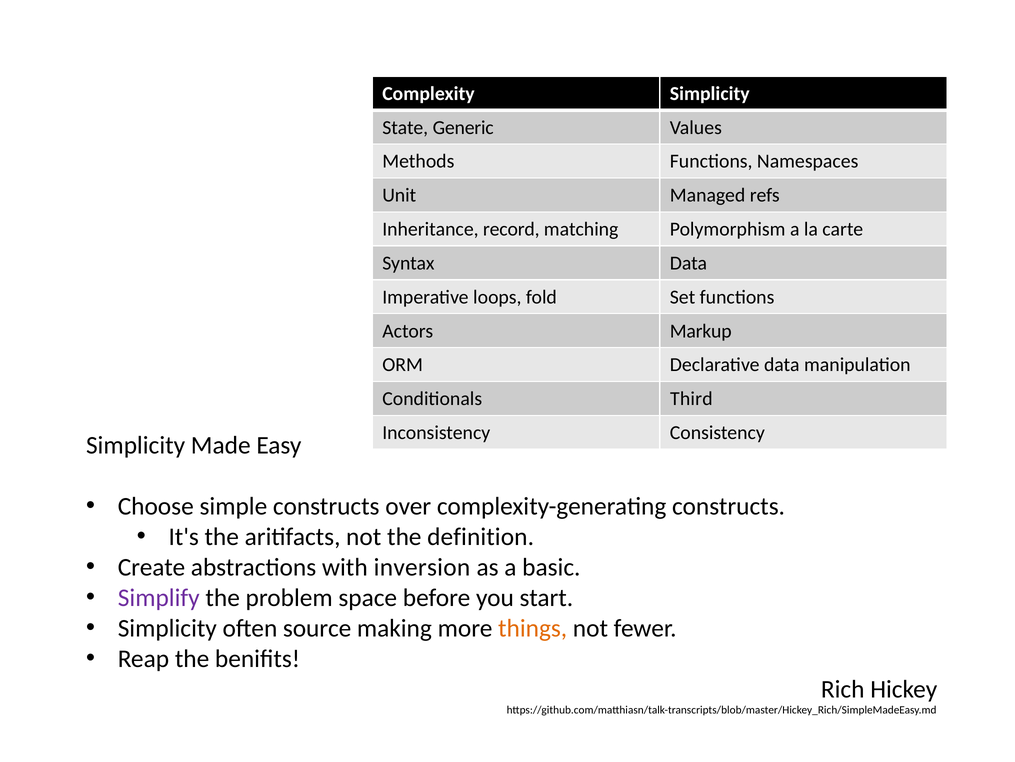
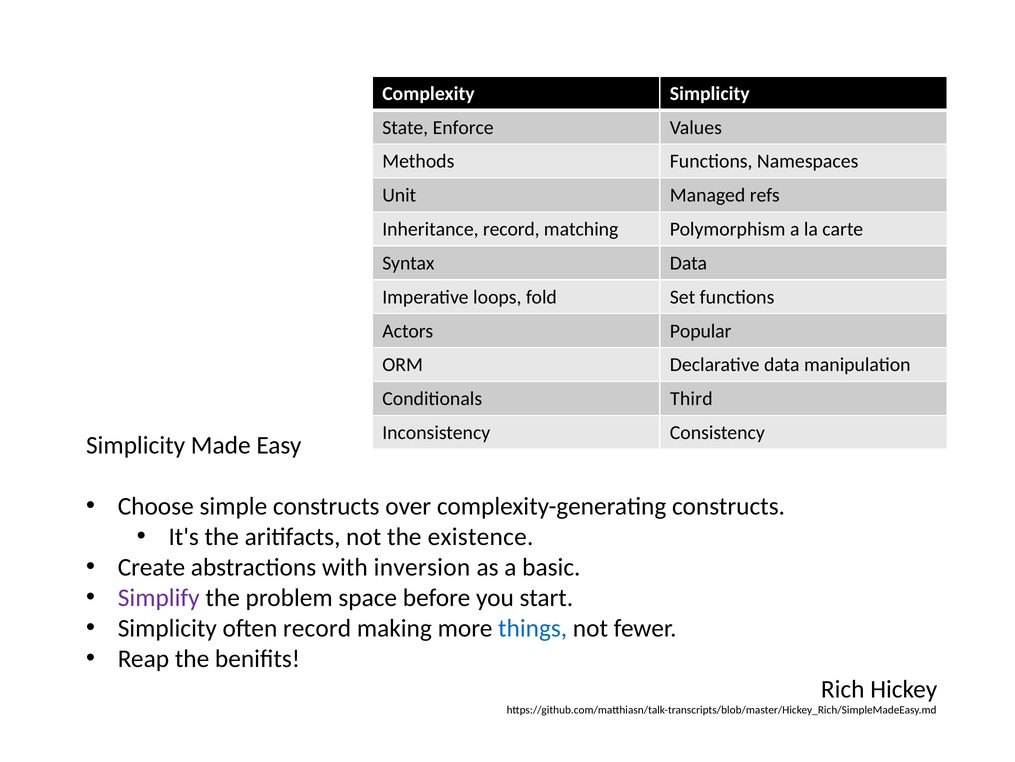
Generic: Generic -> Enforce
Markup: Markup -> Popular
definition: definition -> existence
often source: source -> record
things colour: orange -> blue
